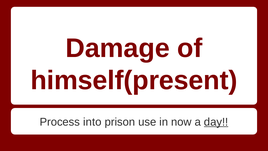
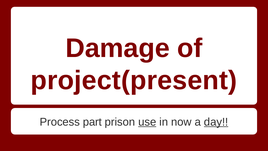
himself(present: himself(present -> project(present
into: into -> part
use underline: none -> present
